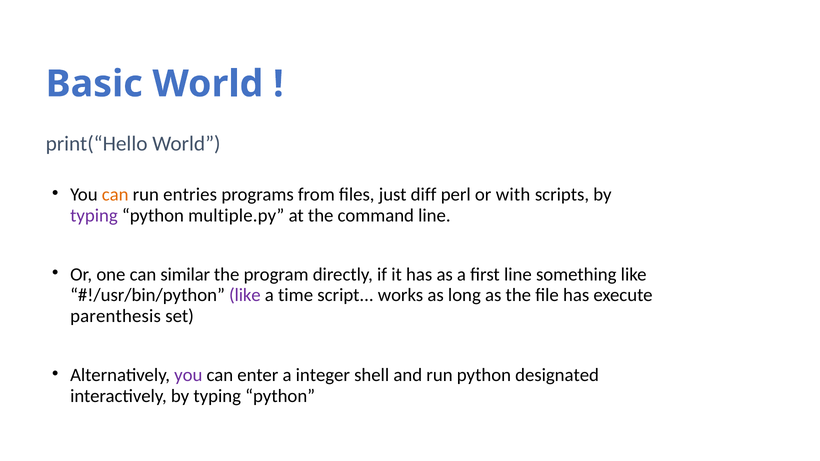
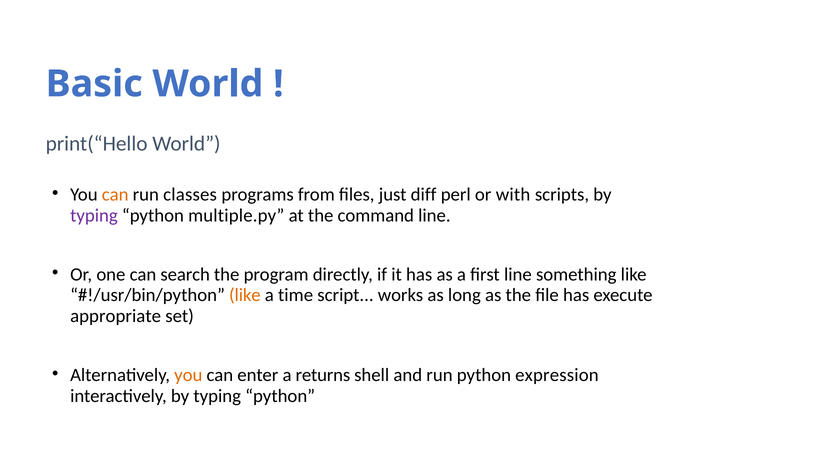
entries: entries -> classes
similar: similar -> search
like at (245, 295) colour: purple -> orange
parenthesis: parenthesis -> appropriate
you at (188, 375) colour: purple -> orange
integer: integer -> returns
designated: designated -> expression
